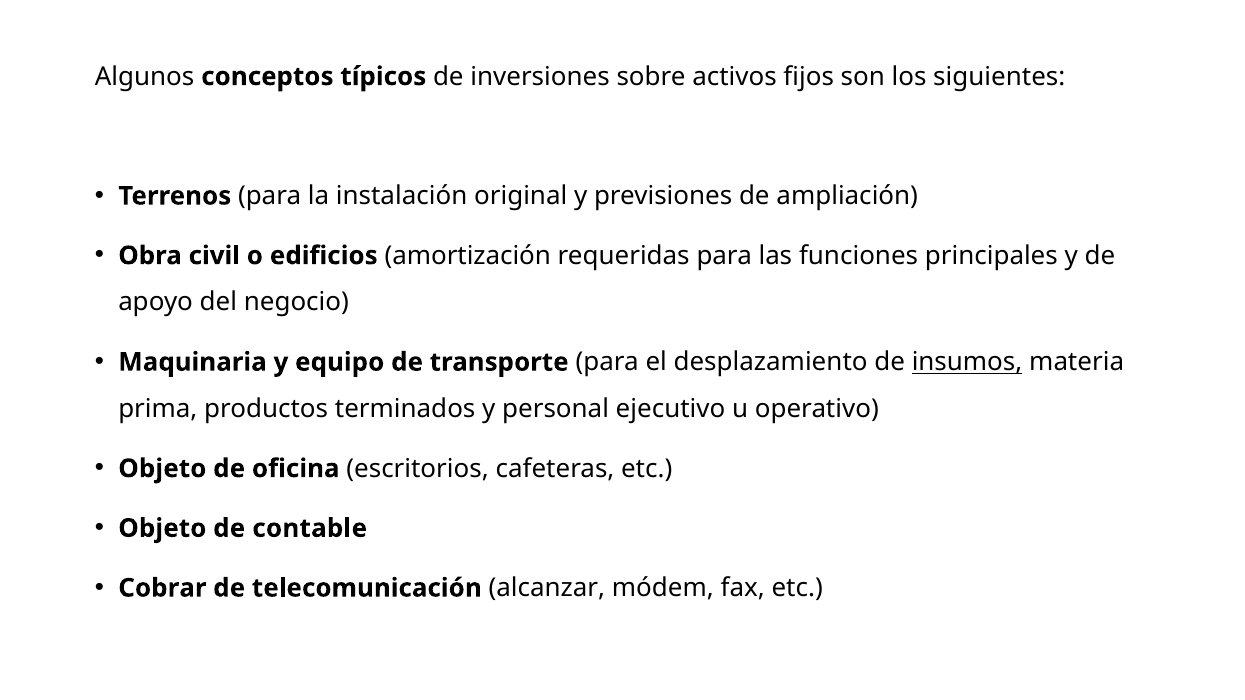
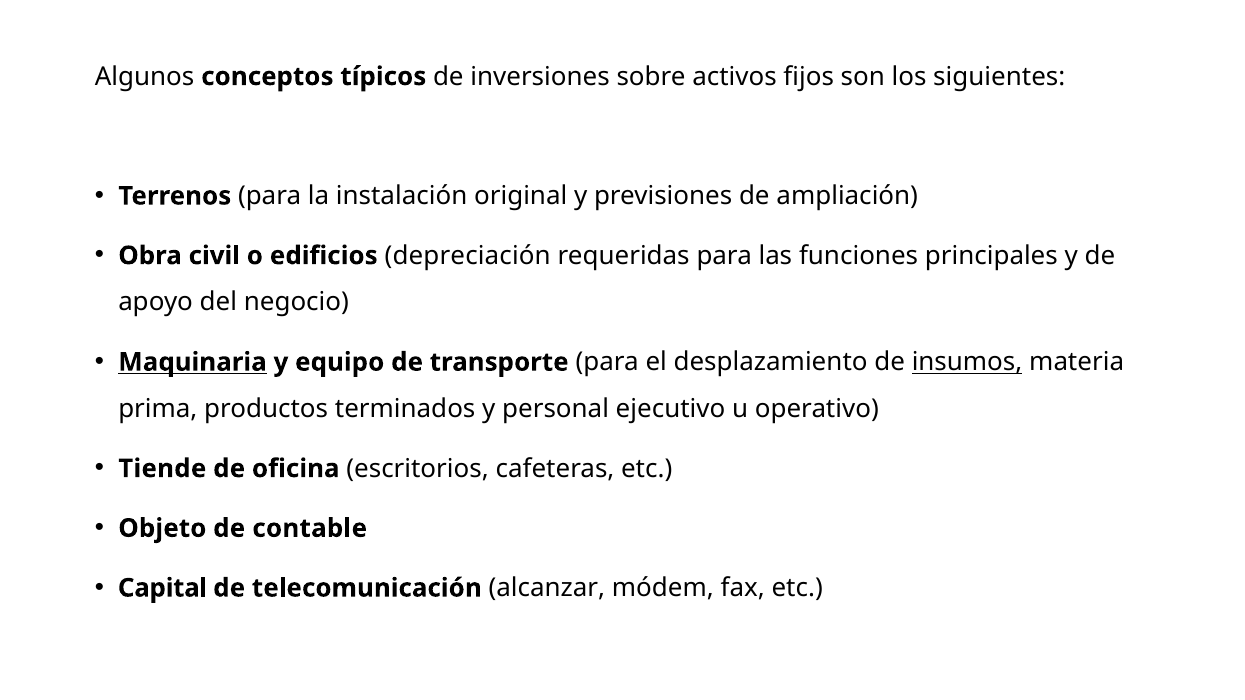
amortización: amortización -> depreciación
Maquinaria underline: none -> present
Objeto at (162, 469): Objeto -> Tiende
Cobrar: Cobrar -> Capital
